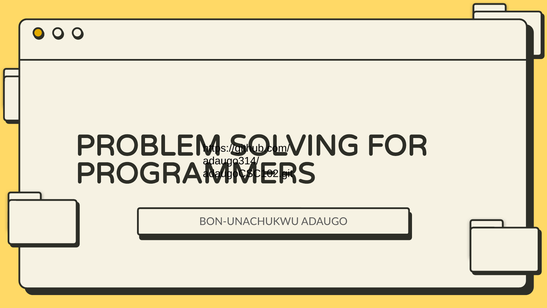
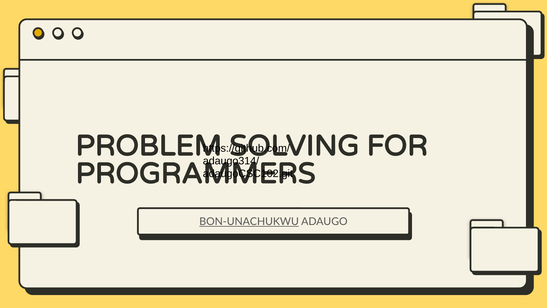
BON-UNACHUKWU underline: none -> present
